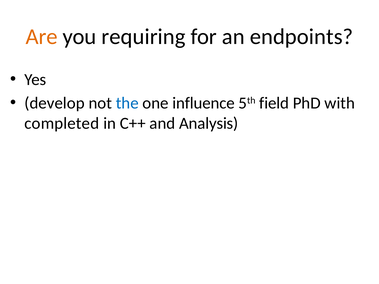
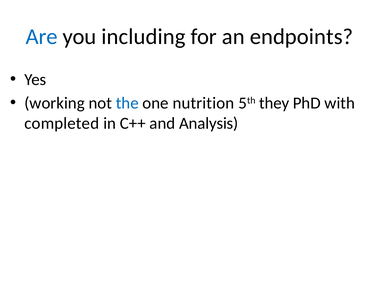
Are colour: orange -> blue
requiring: requiring -> including
develop: develop -> working
influence: influence -> nutrition
field: field -> they
